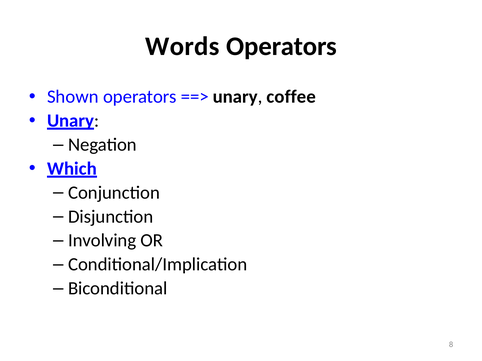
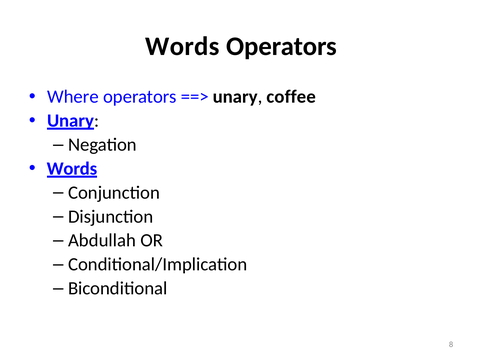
Shown: Shown -> Where
Which at (72, 169): Which -> Words
Involving: Involving -> Abdullah
